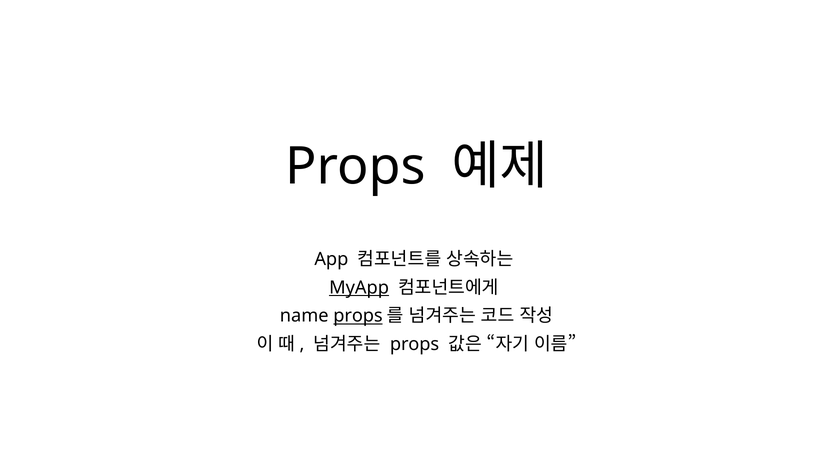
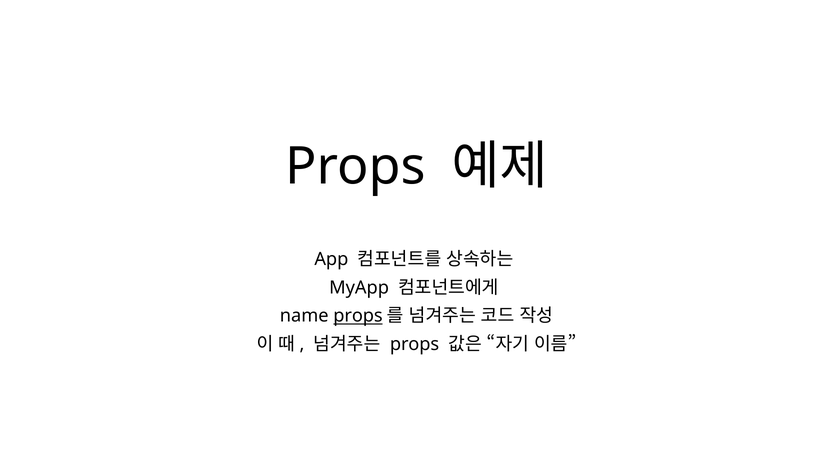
MyApp underline: present -> none
